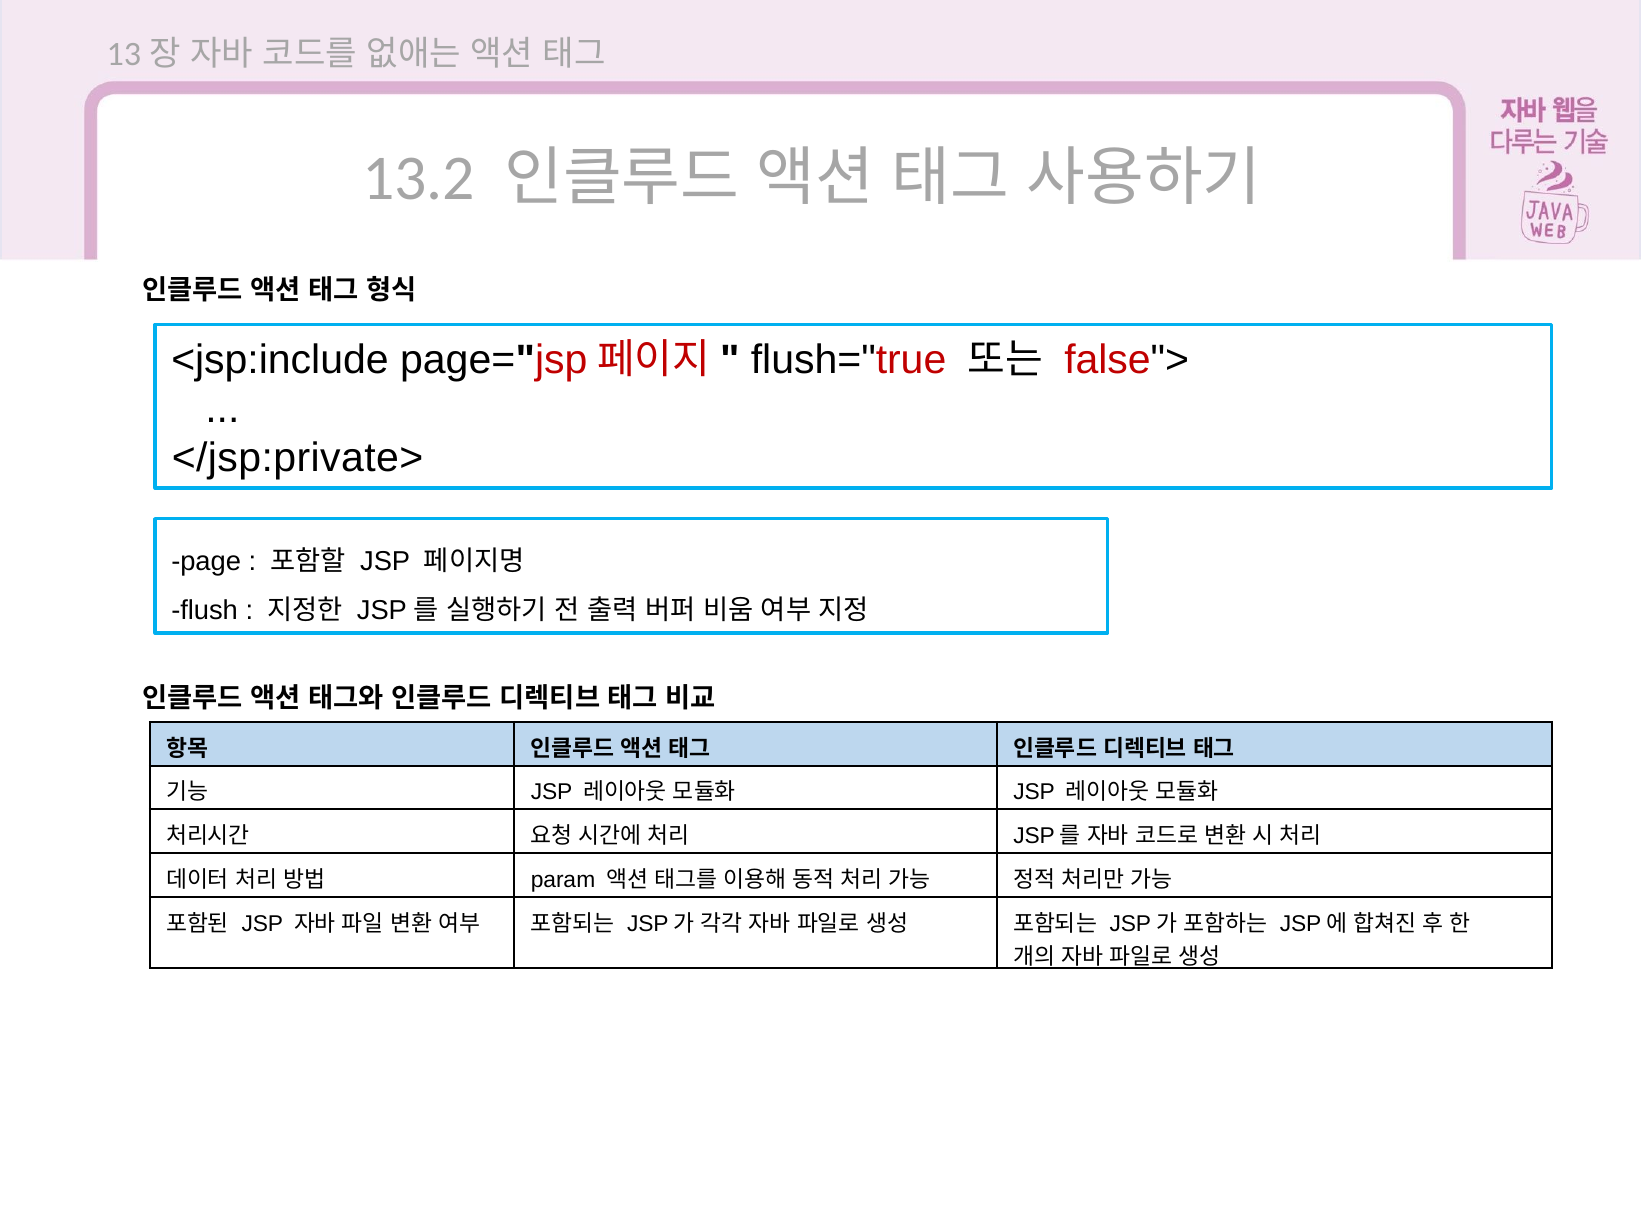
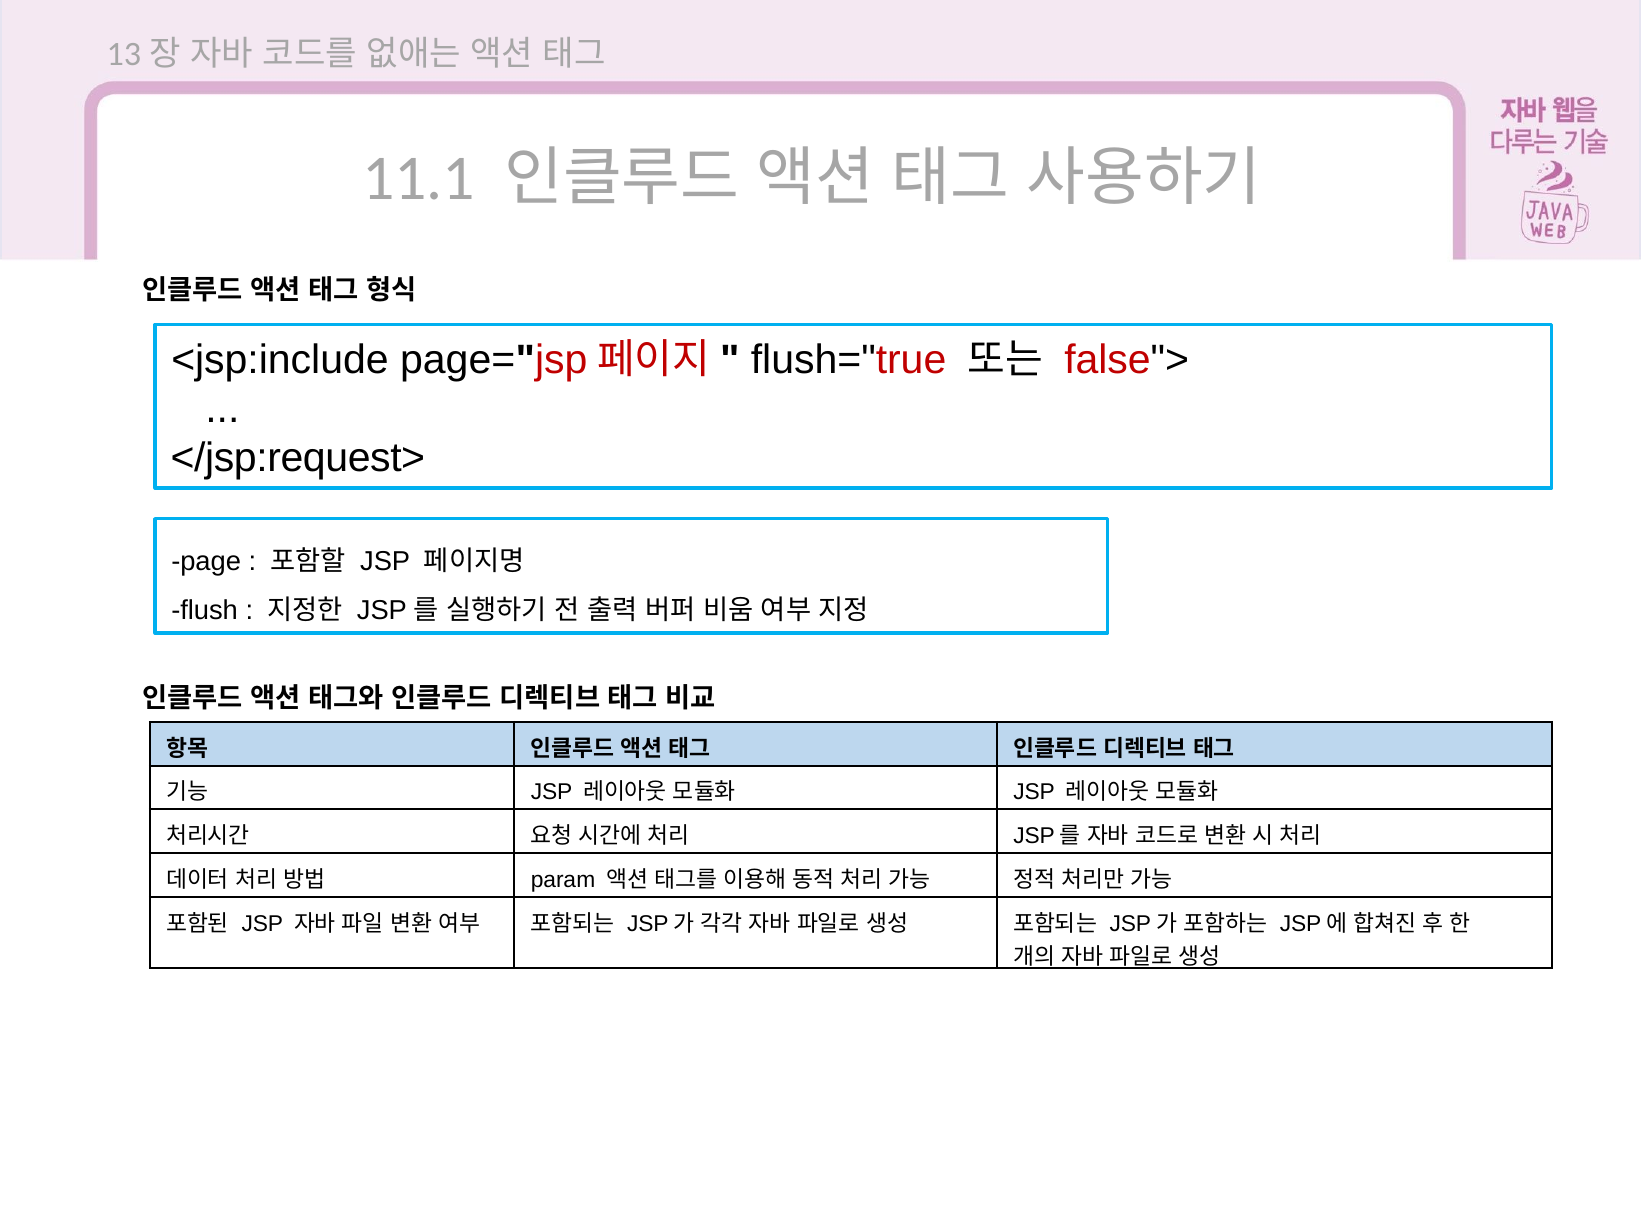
13.2: 13.2 -> 11.1
</jsp:private>: </jsp:private> -> </jsp:request>
